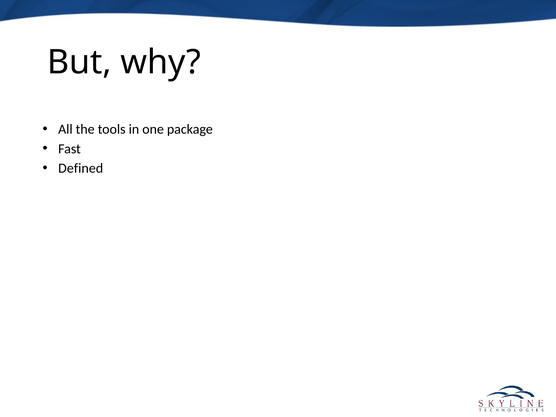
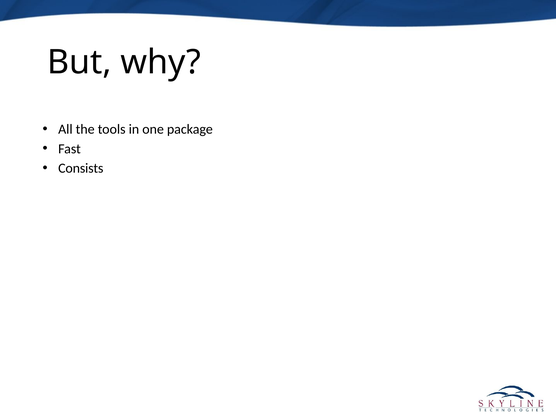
Defined: Defined -> Consists
